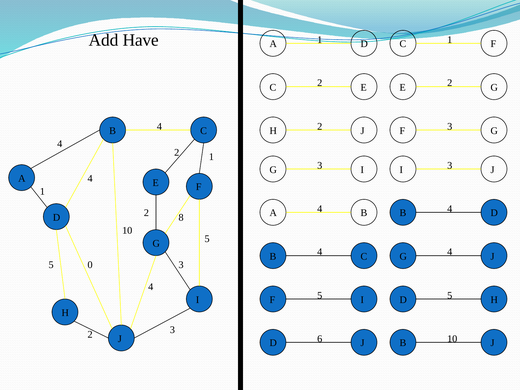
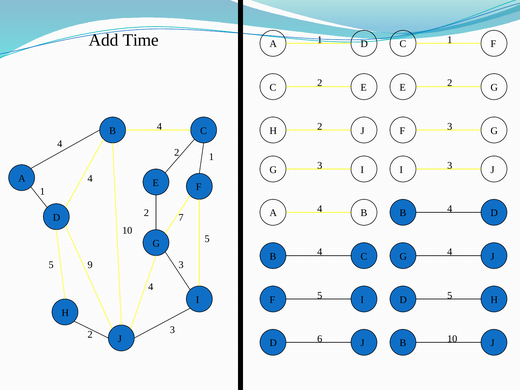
Have: Have -> Time
8: 8 -> 7
0: 0 -> 9
